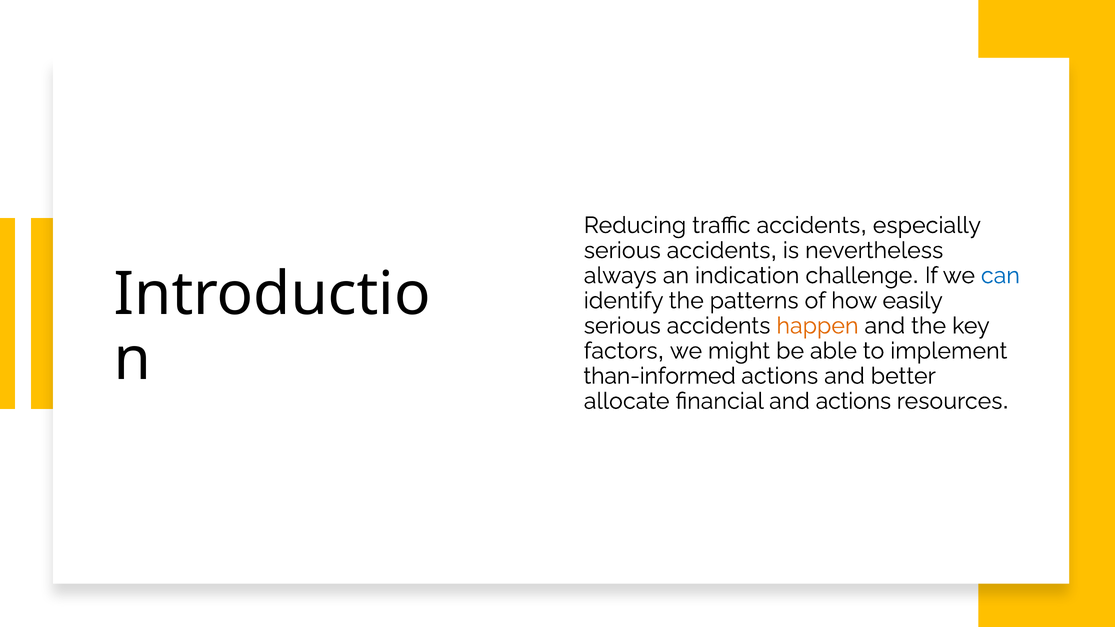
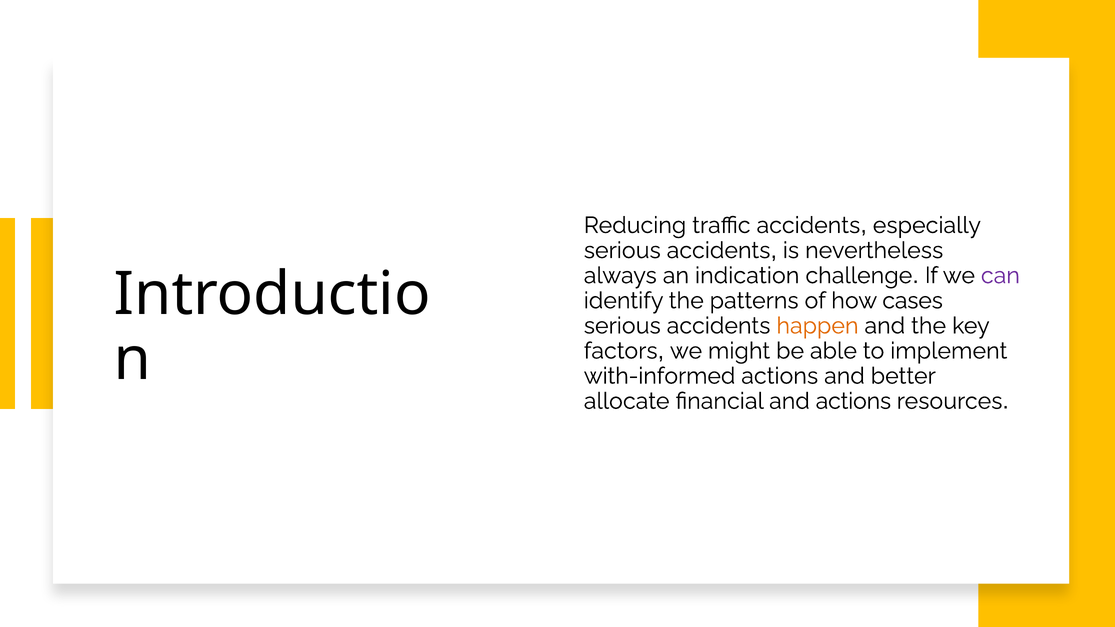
can colour: blue -> purple
easily: easily -> cases
than-informed: than-informed -> with-informed
